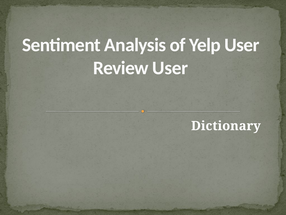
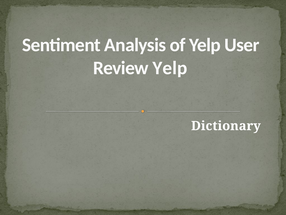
Review User: User -> Yelp
